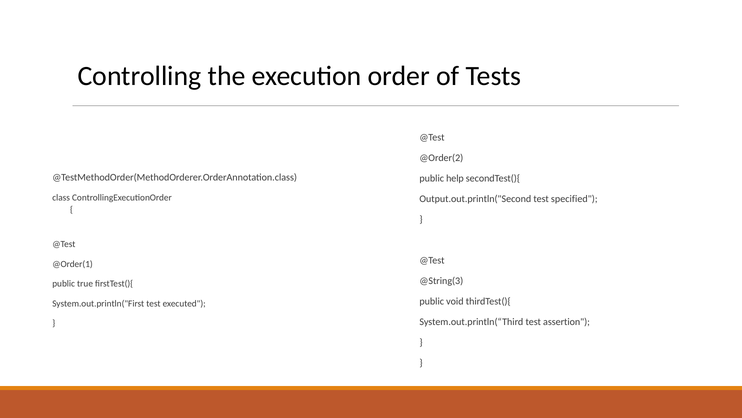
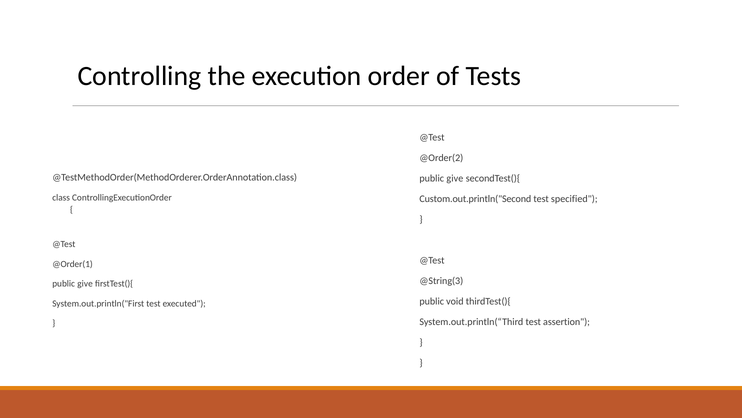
help at (455, 178): help -> give
Output.out.println("Second: Output.out.println("Second -> Custom.out.println("Second
true at (85, 283): true -> give
